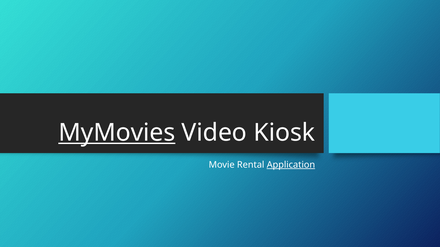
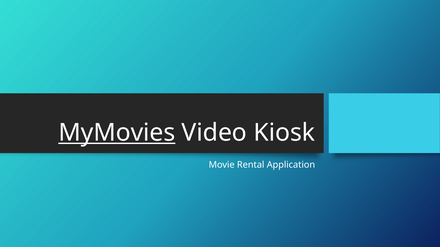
Application underline: present -> none
